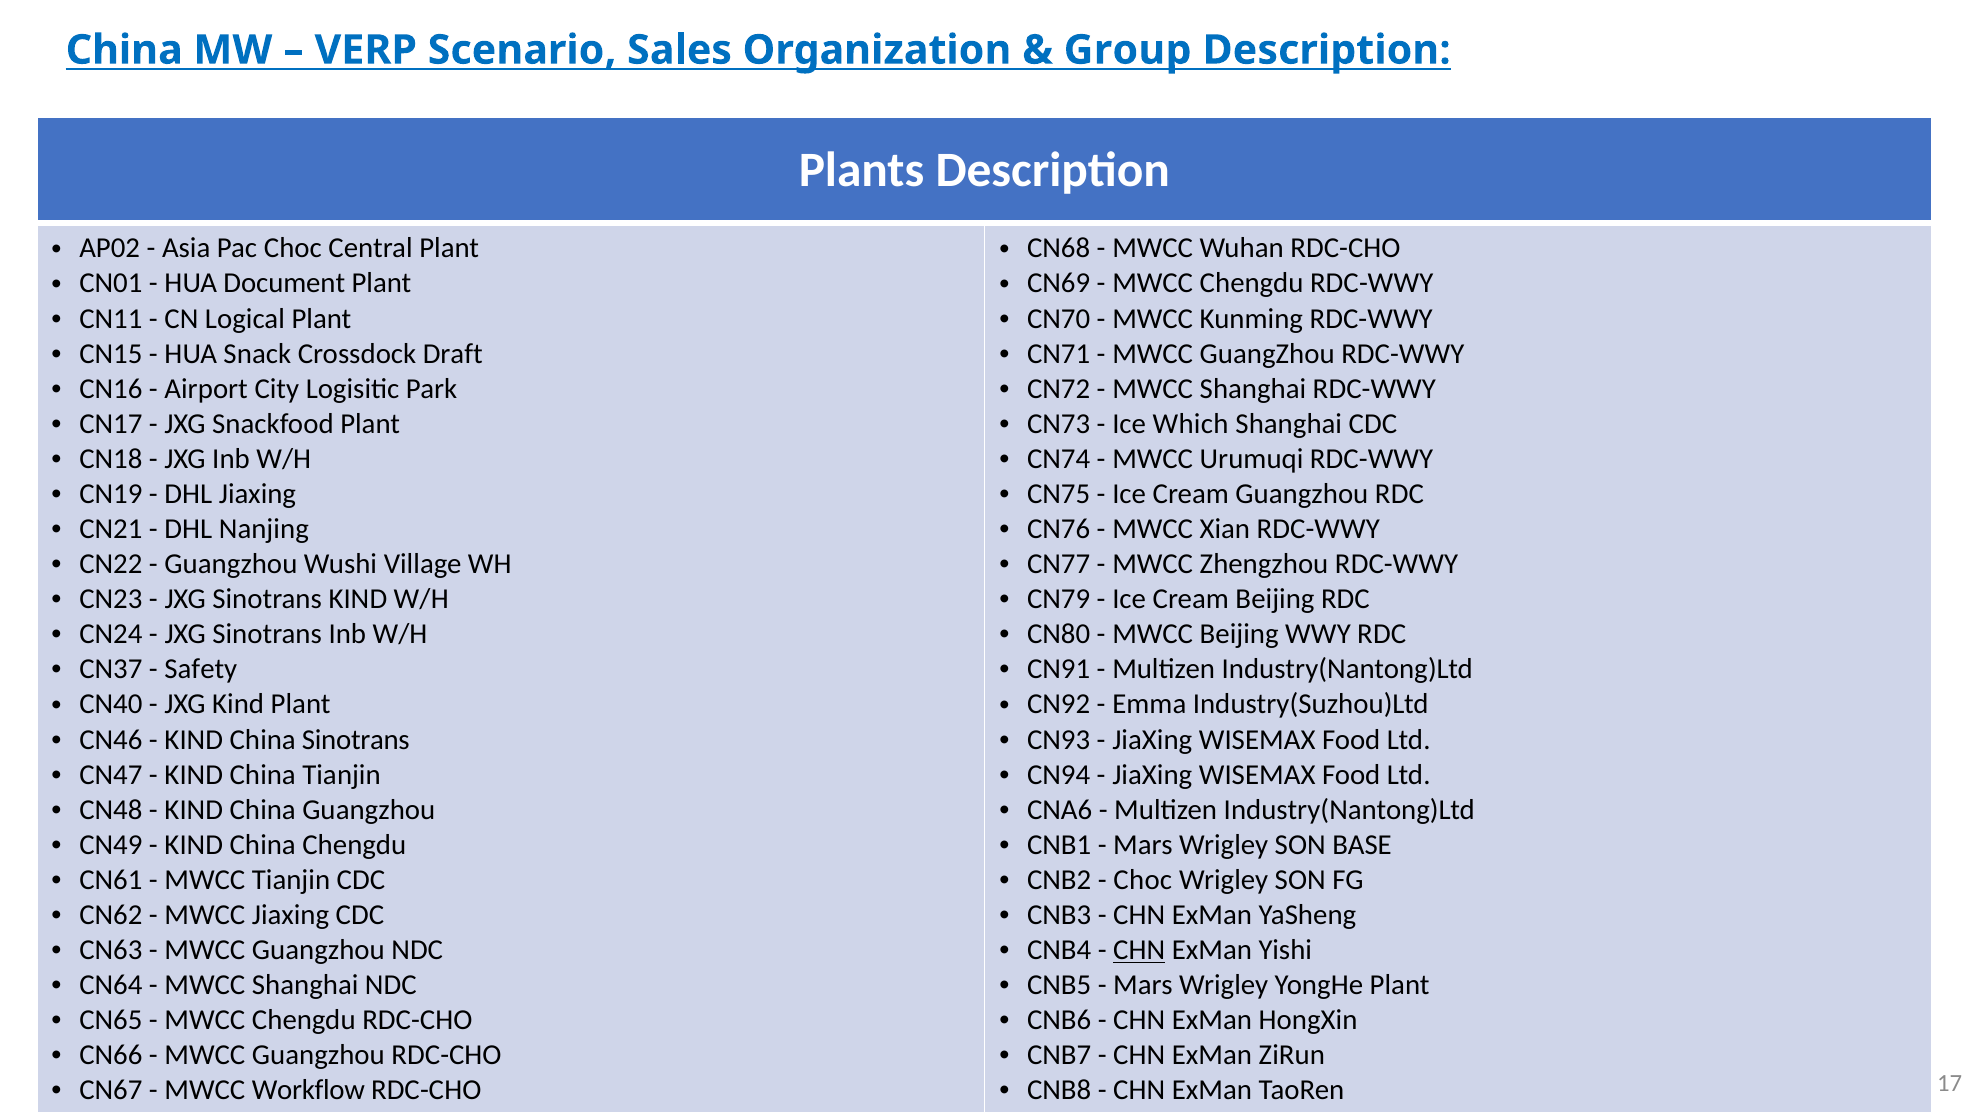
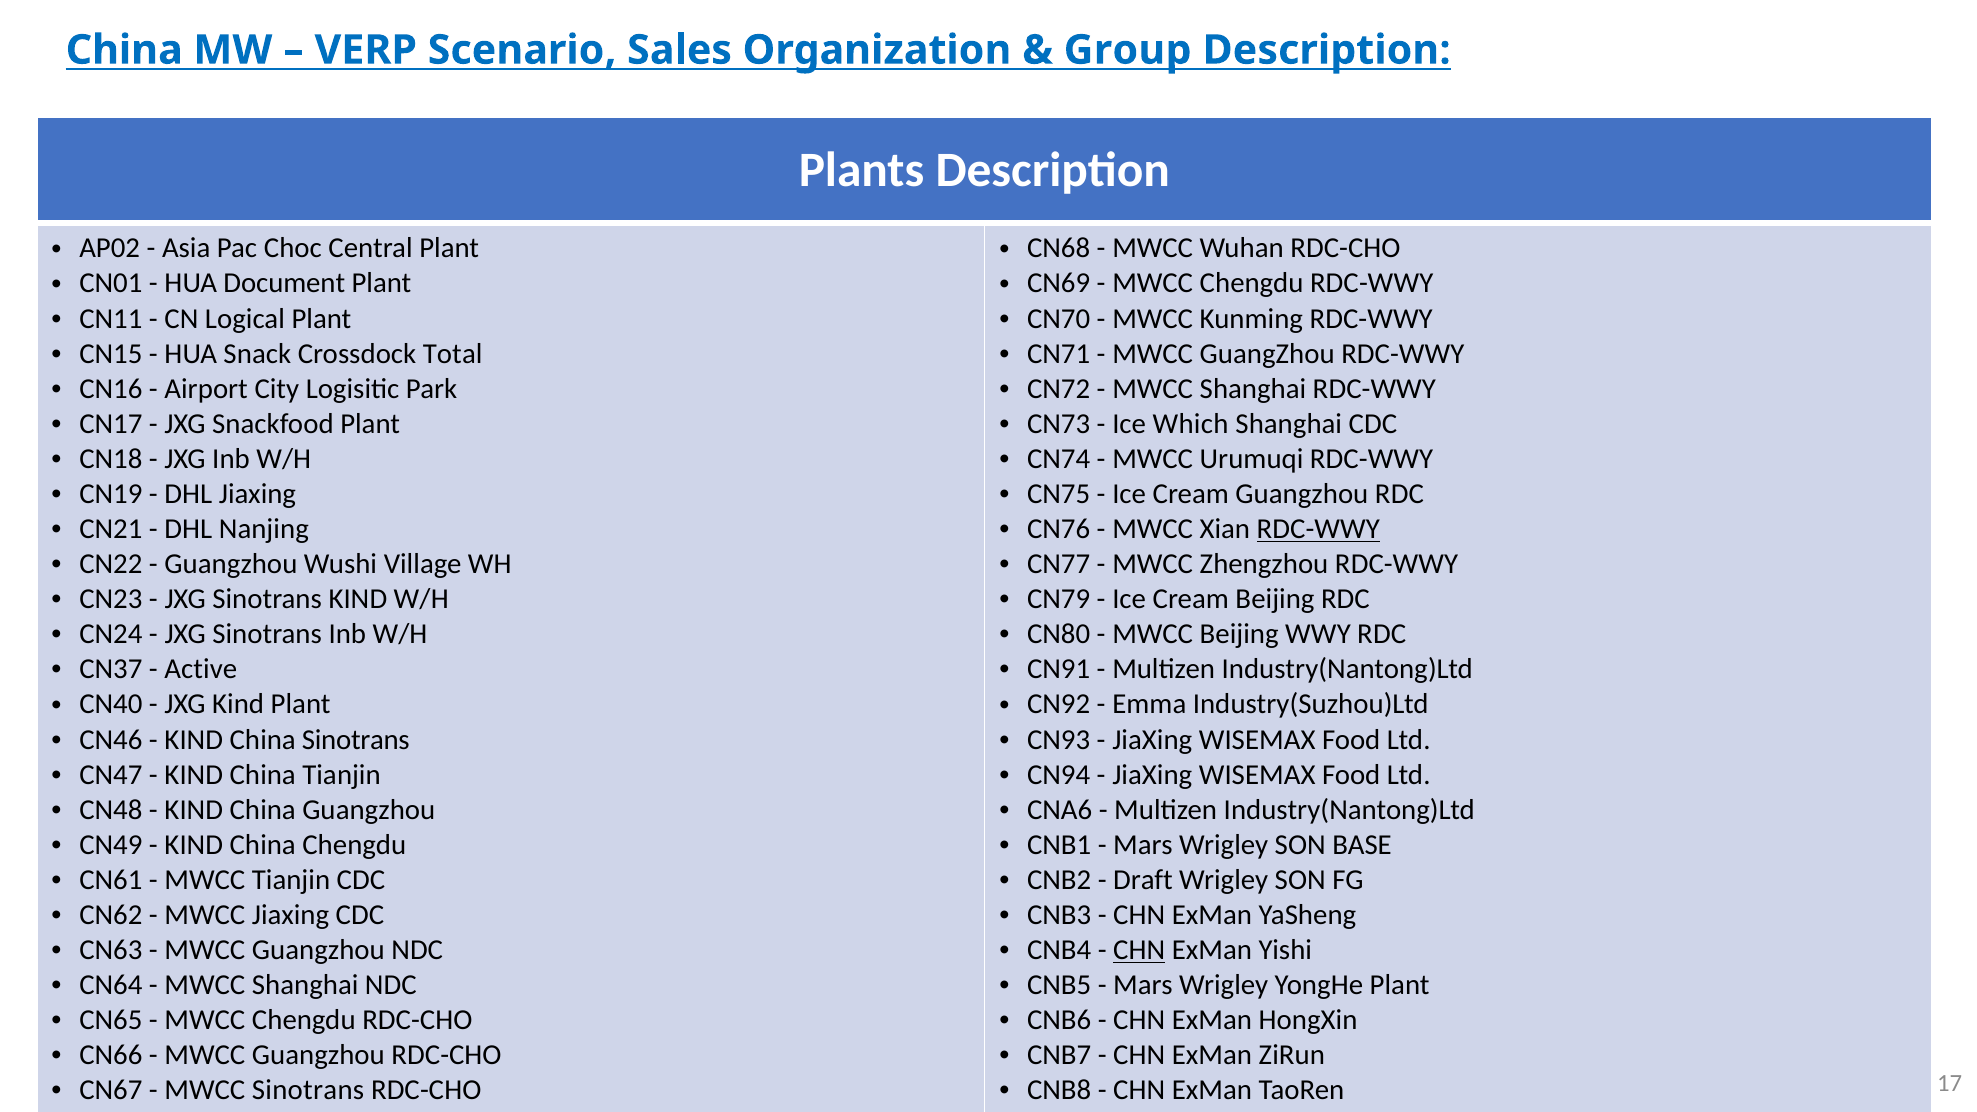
Draft: Draft -> Total
RDC-WWY at (1318, 529) underline: none -> present
Safety: Safety -> Active
Choc at (1143, 880): Choc -> Draft
MWCC Workflow: Workflow -> Sinotrans
